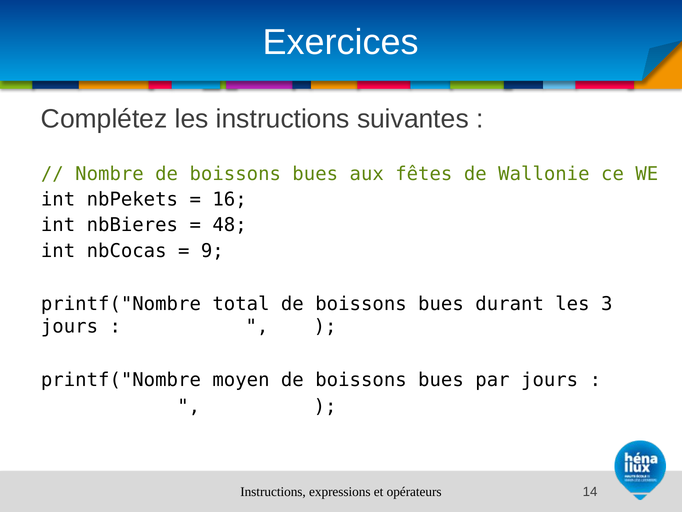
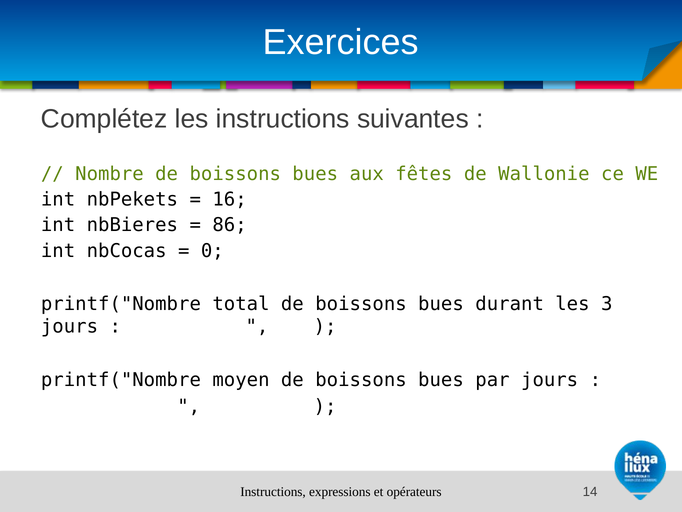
48: 48 -> 86
9: 9 -> 0
